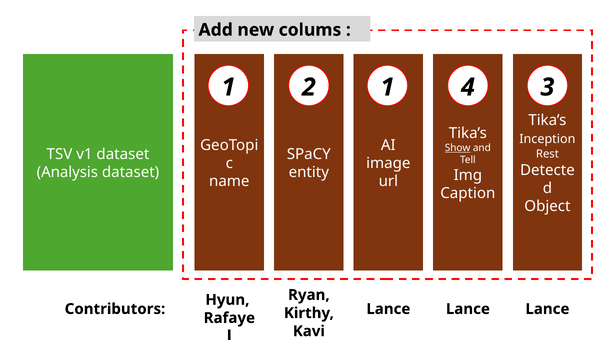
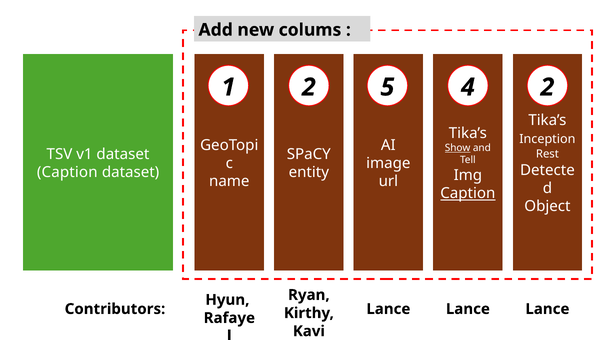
2 1: 1 -> 5
4 3: 3 -> 2
Analysis at (67, 172): Analysis -> Caption
Caption at (468, 193) underline: none -> present
